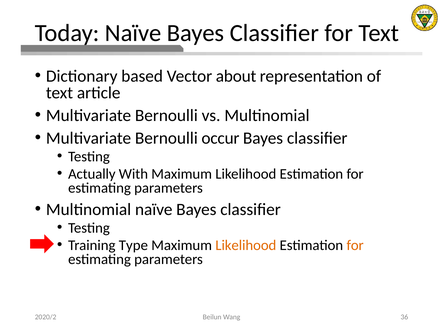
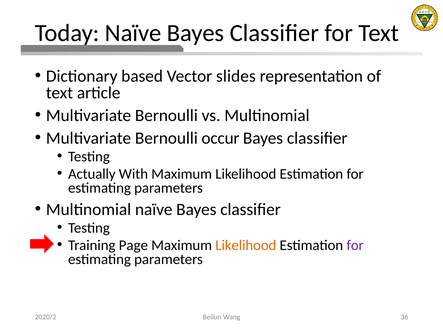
about: about -> slides
Type: Type -> Page
for at (355, 245) colour: orange -> purple
